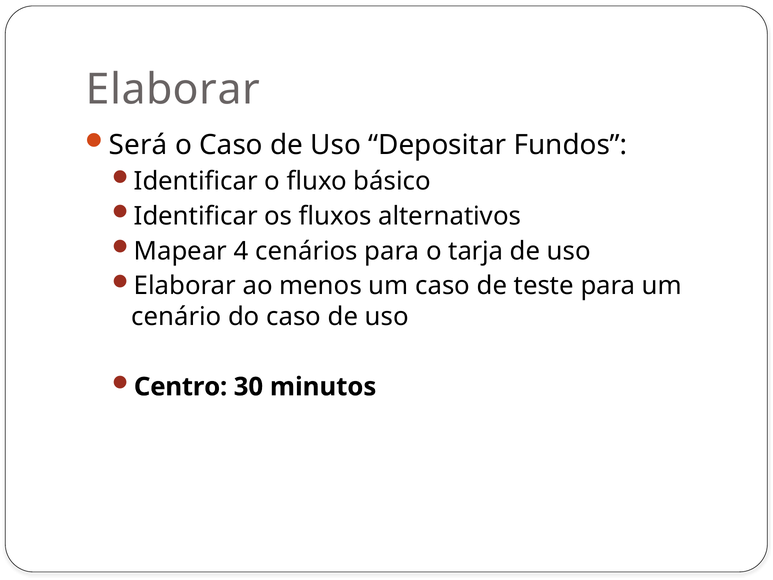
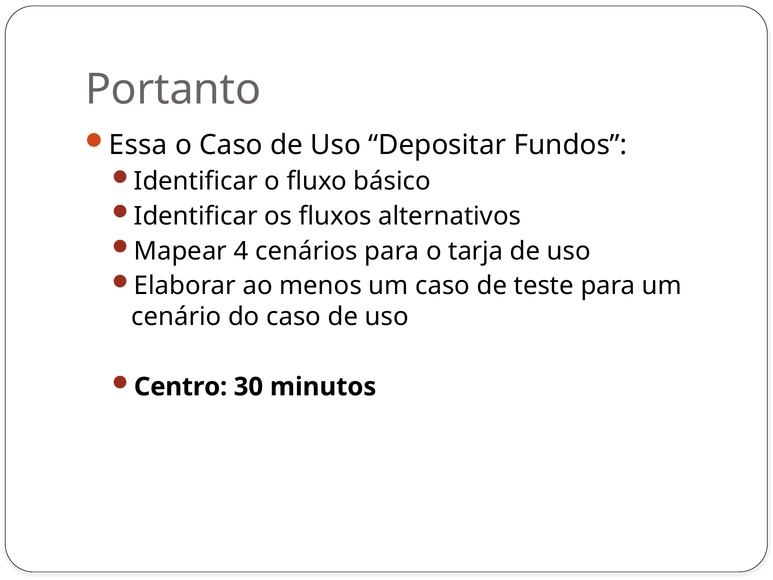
Elaborar at (173, 89): Elaborar -> Portanto
Será: Será -> Essa
